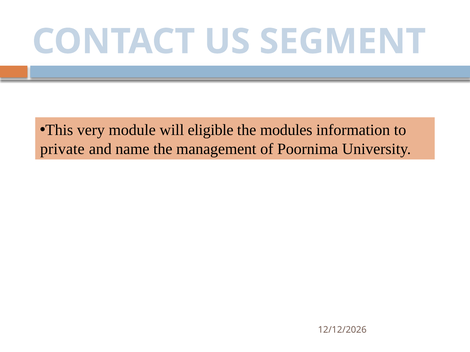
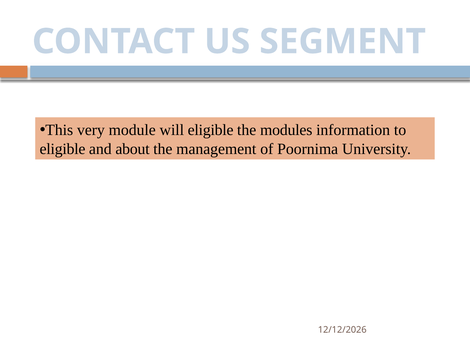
private at (62, 149): private -> eligible
name: name -> about
